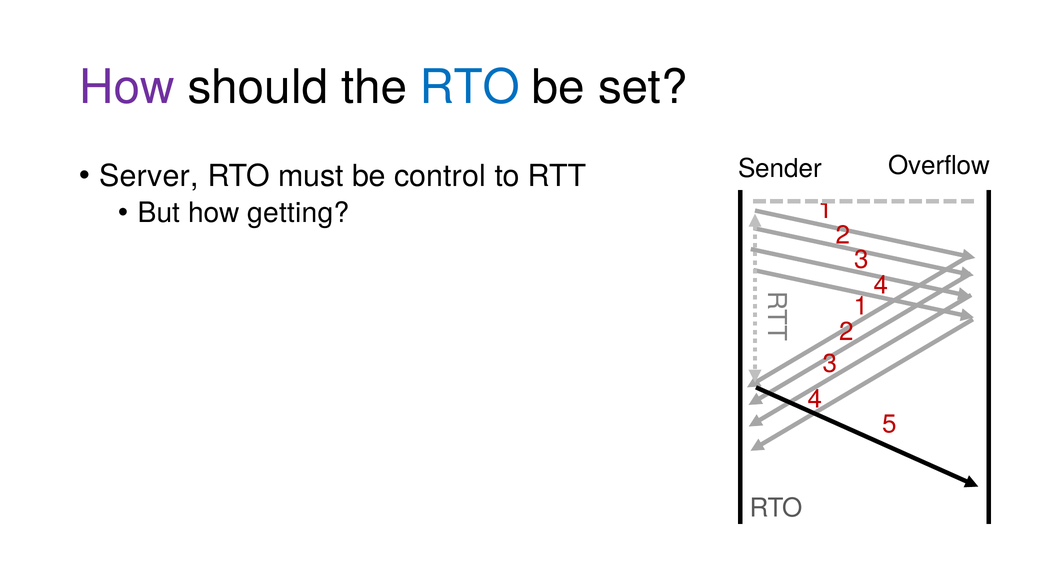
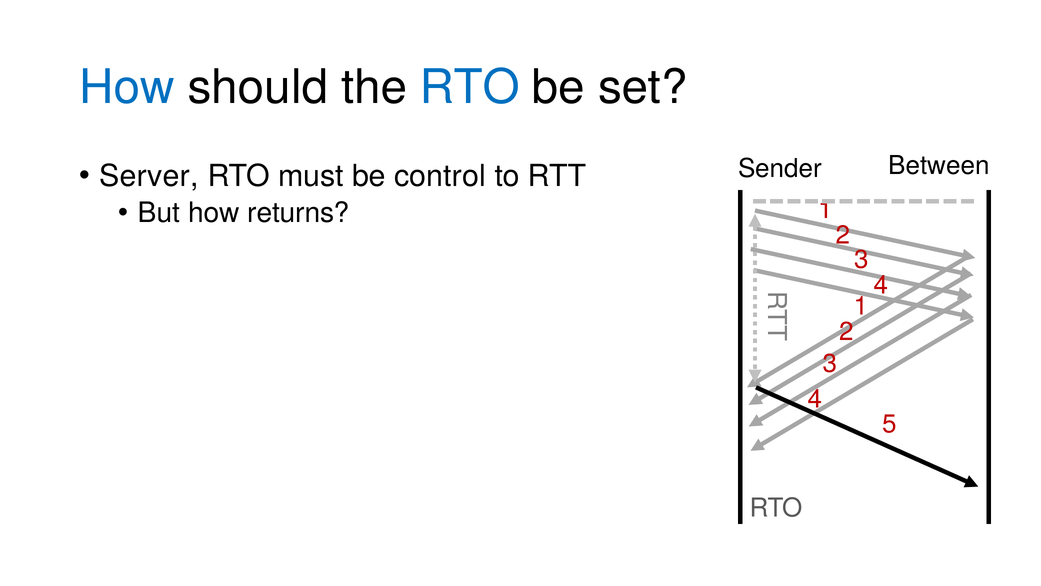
How at (127, 87) colour: purple -> blue
Overflow: Overflow -> Between
getting: getting -> returns
